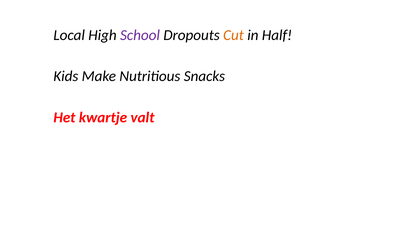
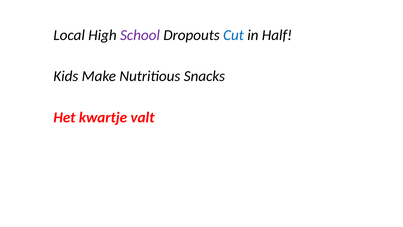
Cut colour: orange -> blue
